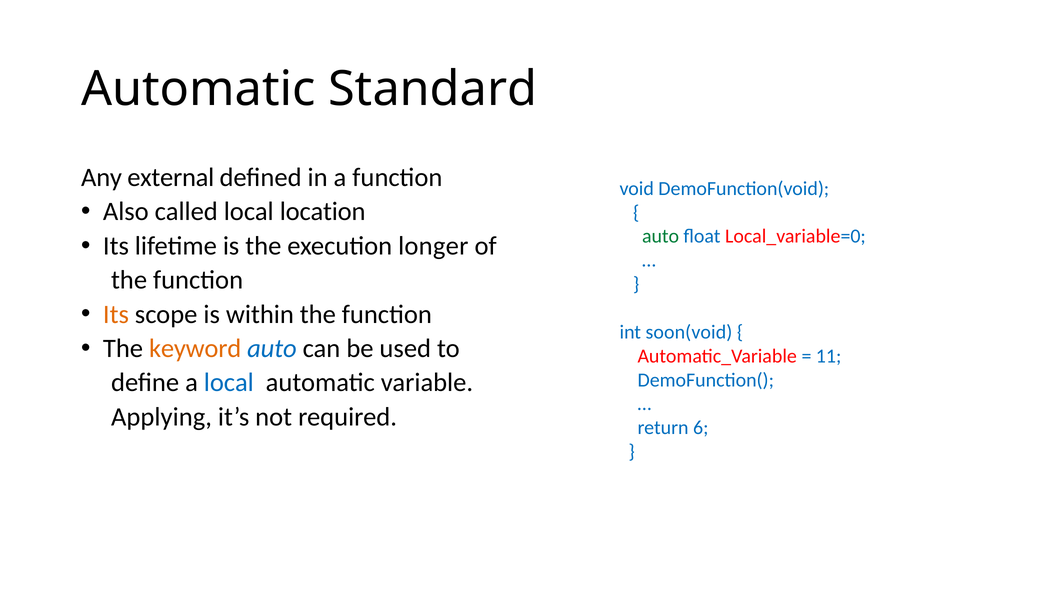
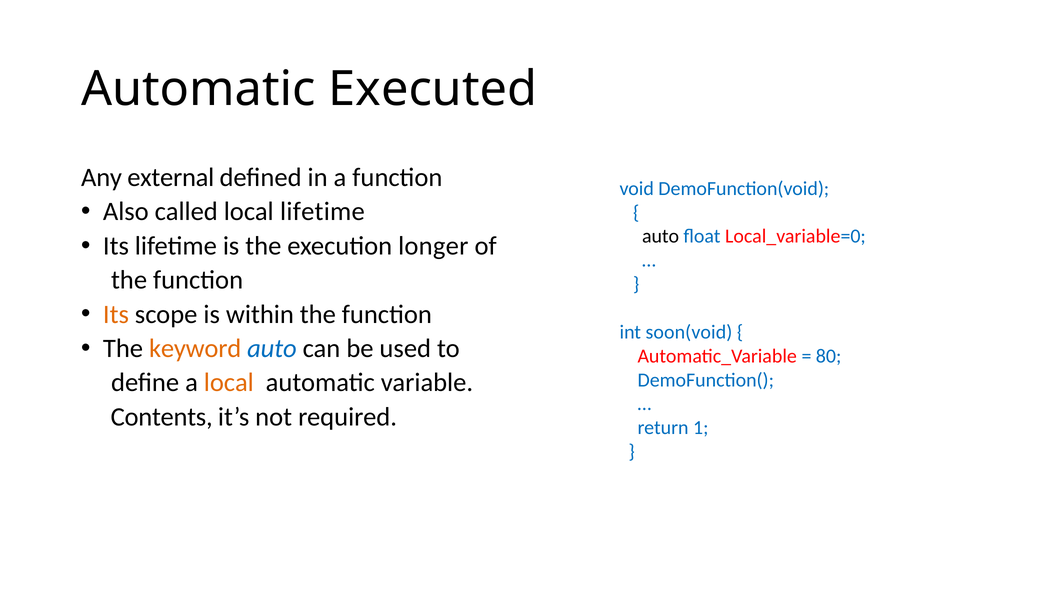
Standard: Standard -> Executed
local location: location -> lifetime
auto at (661, 236) colour: green -> black
11: 11 -> 80
local at (229, 383) colour: blue -> orange
Applying: Applying -> Contents
6: 6 -> 1
